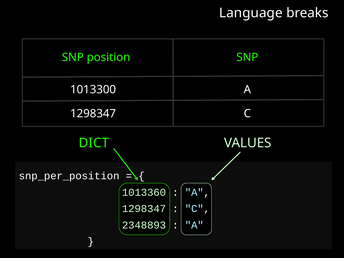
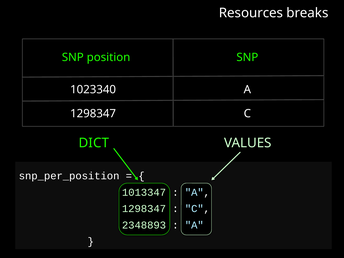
Language: Language -> Resources
1013300: 1013300 -> 1023340
1013360: 1013360 -> 1013347
